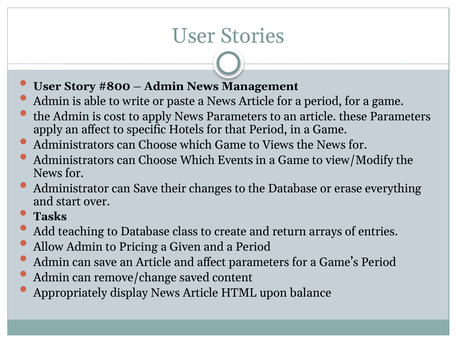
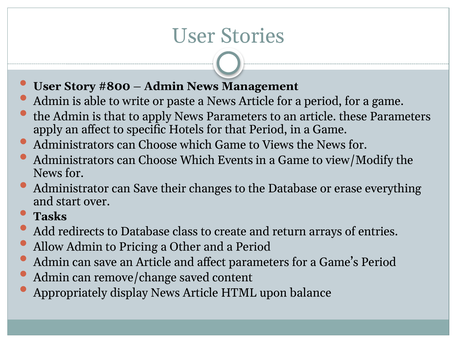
is cost: cost -> that
teaching: teaching -> redirects
Given: Given -> Other
